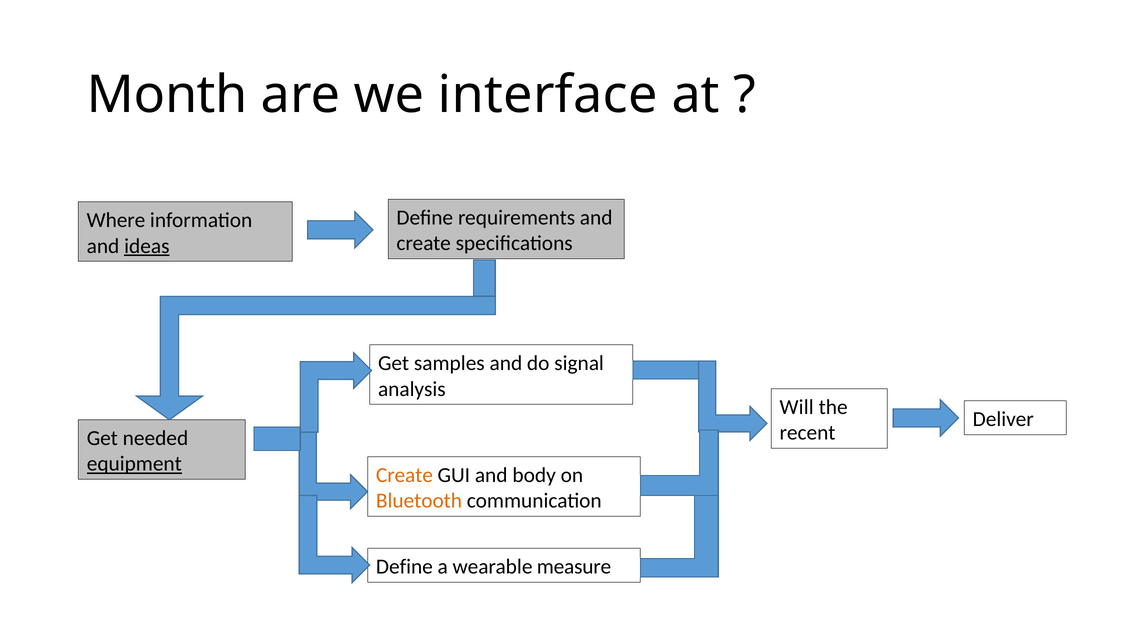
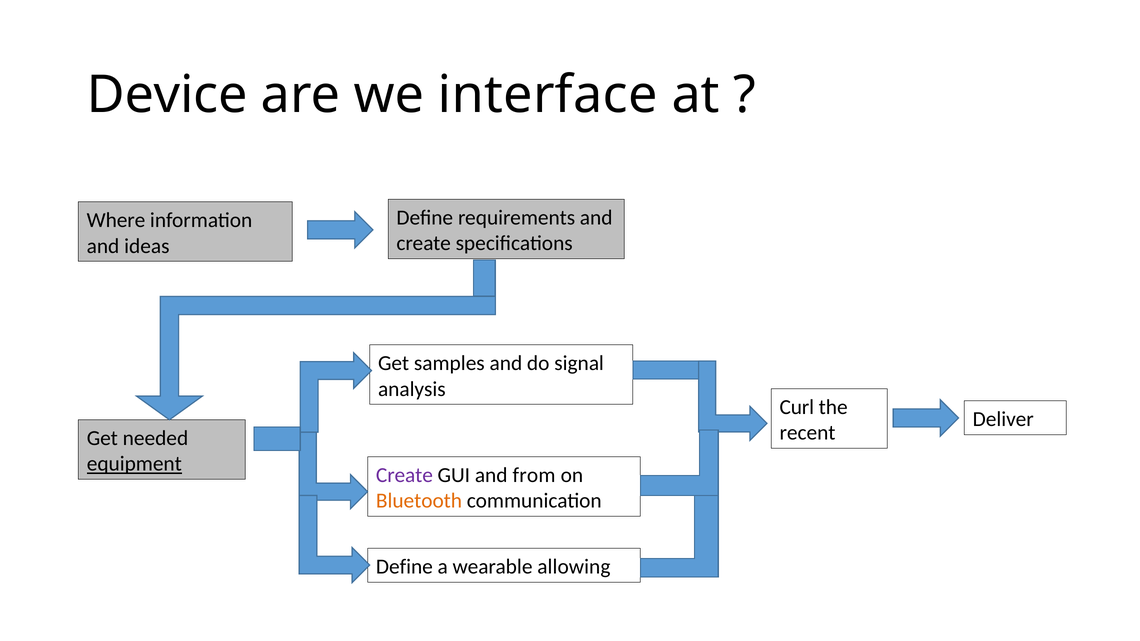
Month: Month -> Device
ideas underline: present -> none
Will: Will -> Curl
Create at (404, 475) colour: orange -> purple
body: body -> from
measure: measure -> allowing
